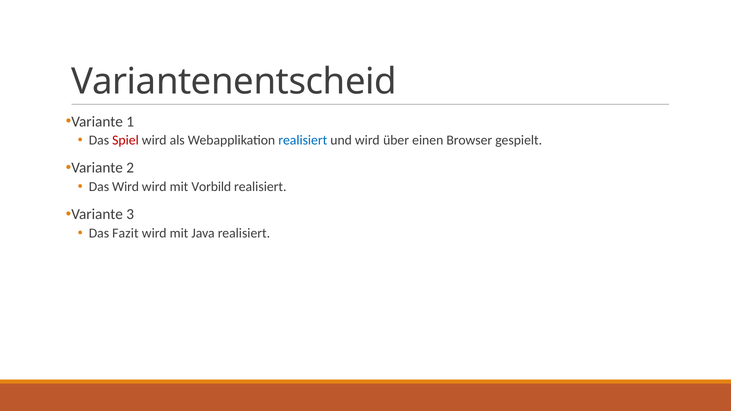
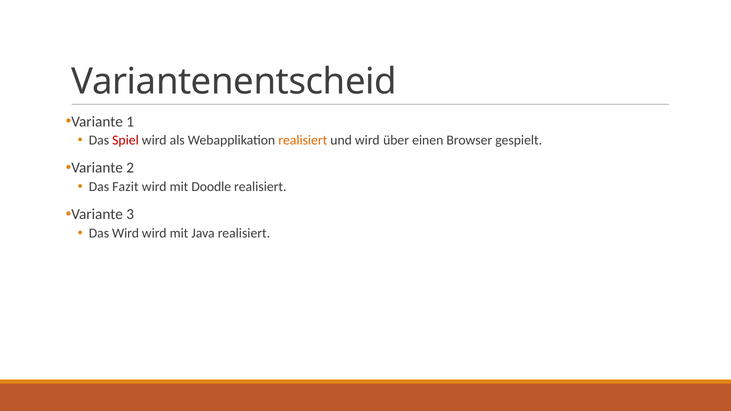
realisiert at (303, 140) colour: blue -> orange
Das Wird: Wird -> Fazit
Vorbild: Vorbild -> Doodle
Das Fazit: Fazit -> Wird
